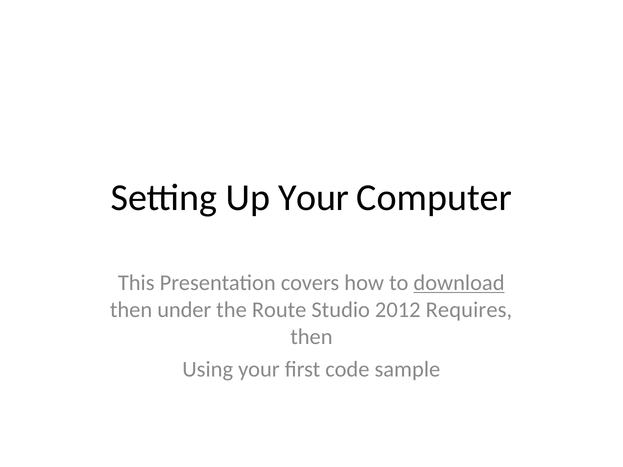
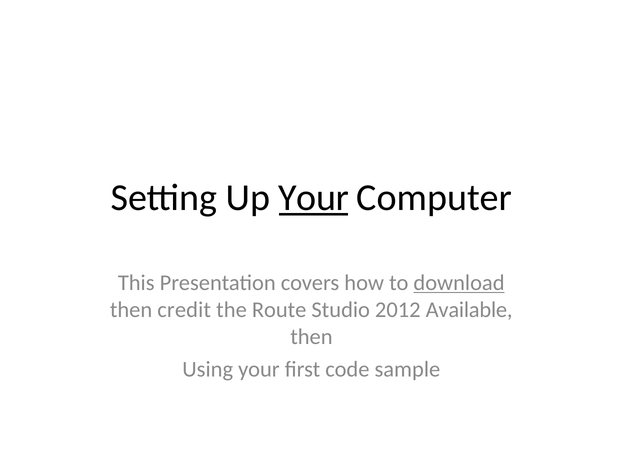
Your at (314, 198) underline: none -> present
under: under -> credit
Requires: Requires -> Available
